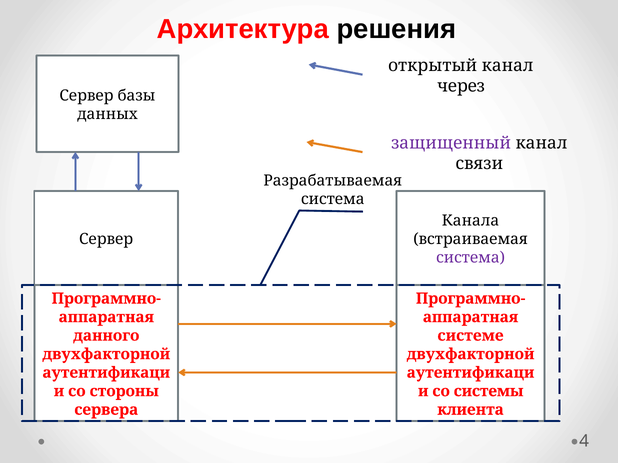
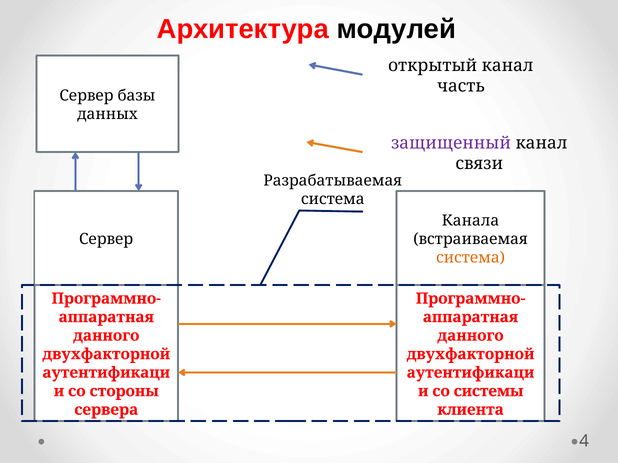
решения: решения -> модулей
через: через -> часть
система at (471, 258) colour: purple -> orange
системе at (471, 336): системе -> данного
